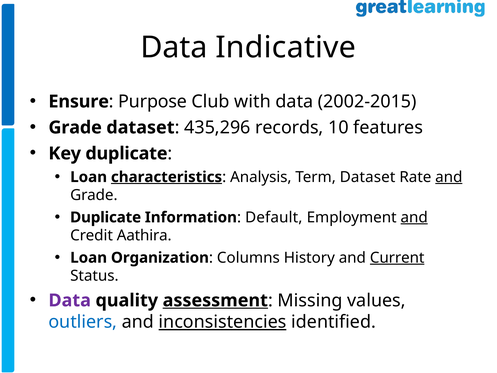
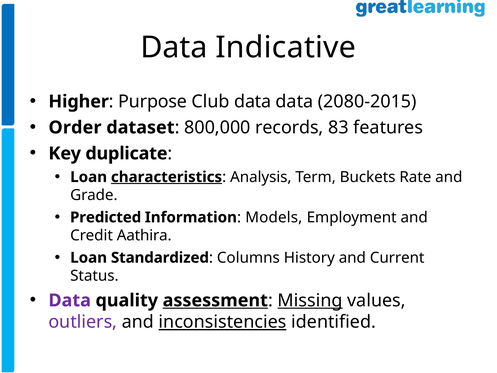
Ensure: Ensure -> Higher
Club with: with -> data
2002-2015: 2002-2015 -> 2080-2015
Grade at (75, 127): Grade -> Order
435,296: 435,296 -> 800,000
10: 10 -> 83
Term Dataset: Dataset -> Buckets
and at (449, 177) underline: present -> none
Duplicate at (106, 217): Duplicate -> Predicted
Default: Default -> Models
and at (414, 217) underline: present -> none
Organization: Organization -> Standardized
Current underline: present -> none
Missing underline: none -> present
outliers colour: blue -> purple
